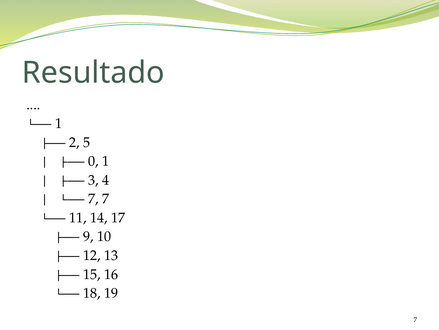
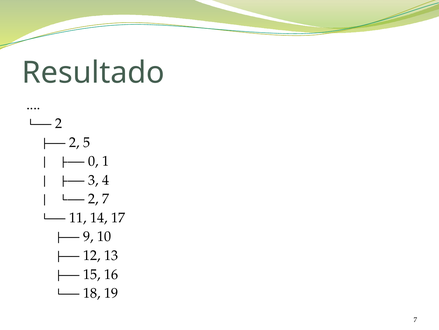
1 at (59, 123): 1 -> 2
7 at (93, 199): 7 -> 2
